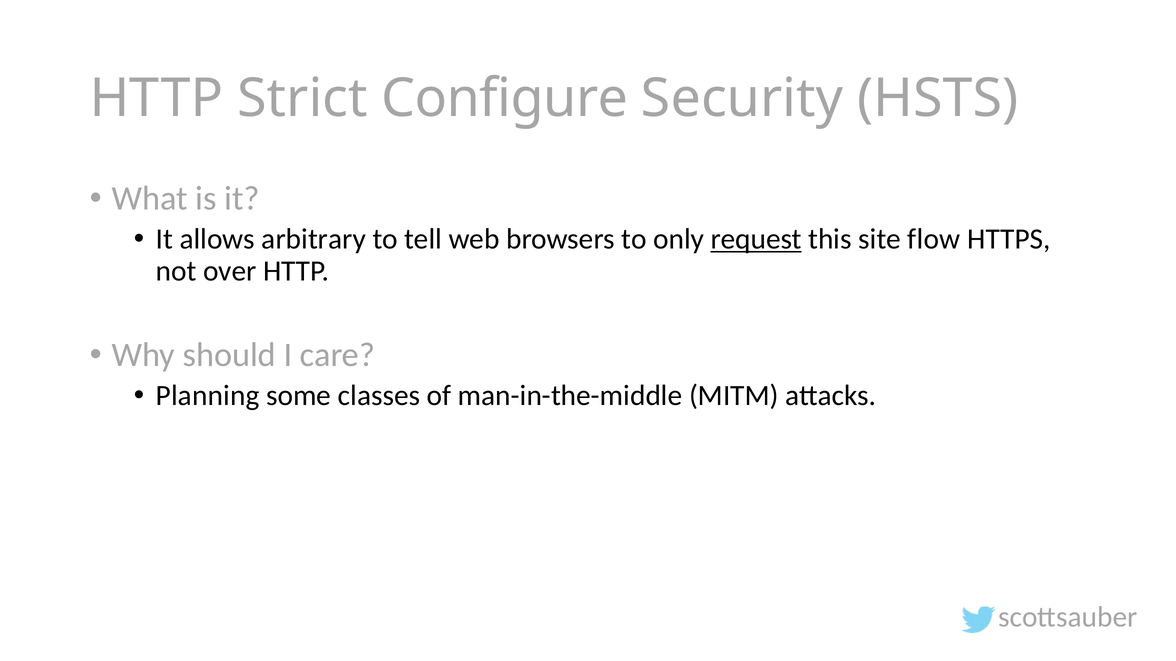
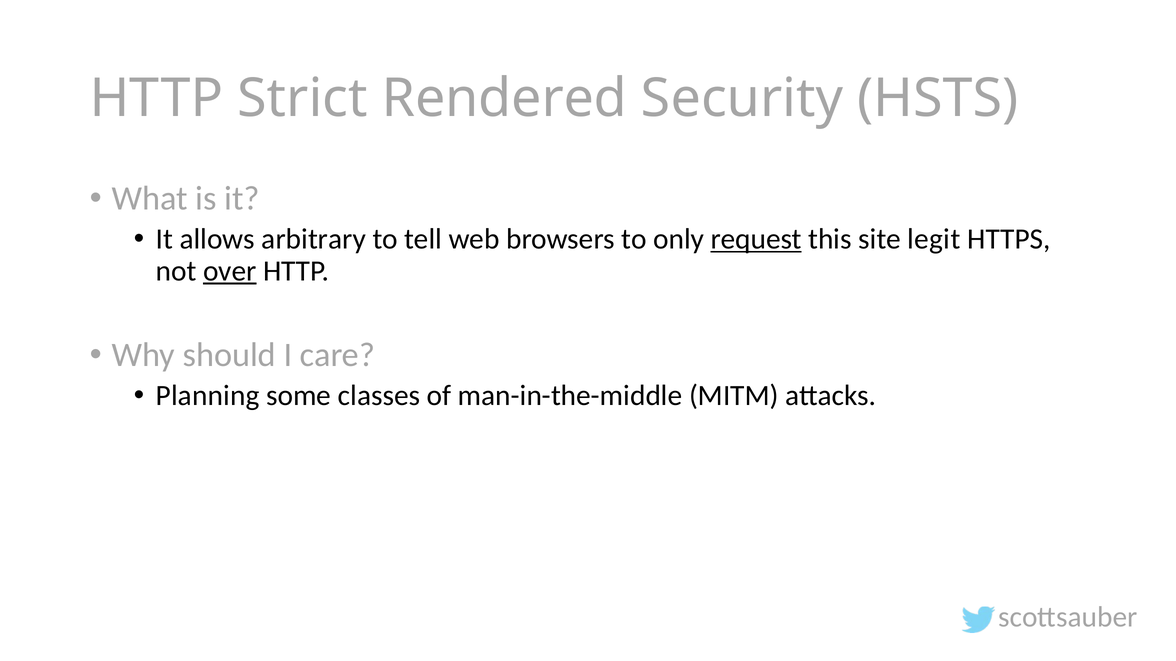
Configure: Configure -> Rendered
flow: flow -> legit
over underline: none -> present
